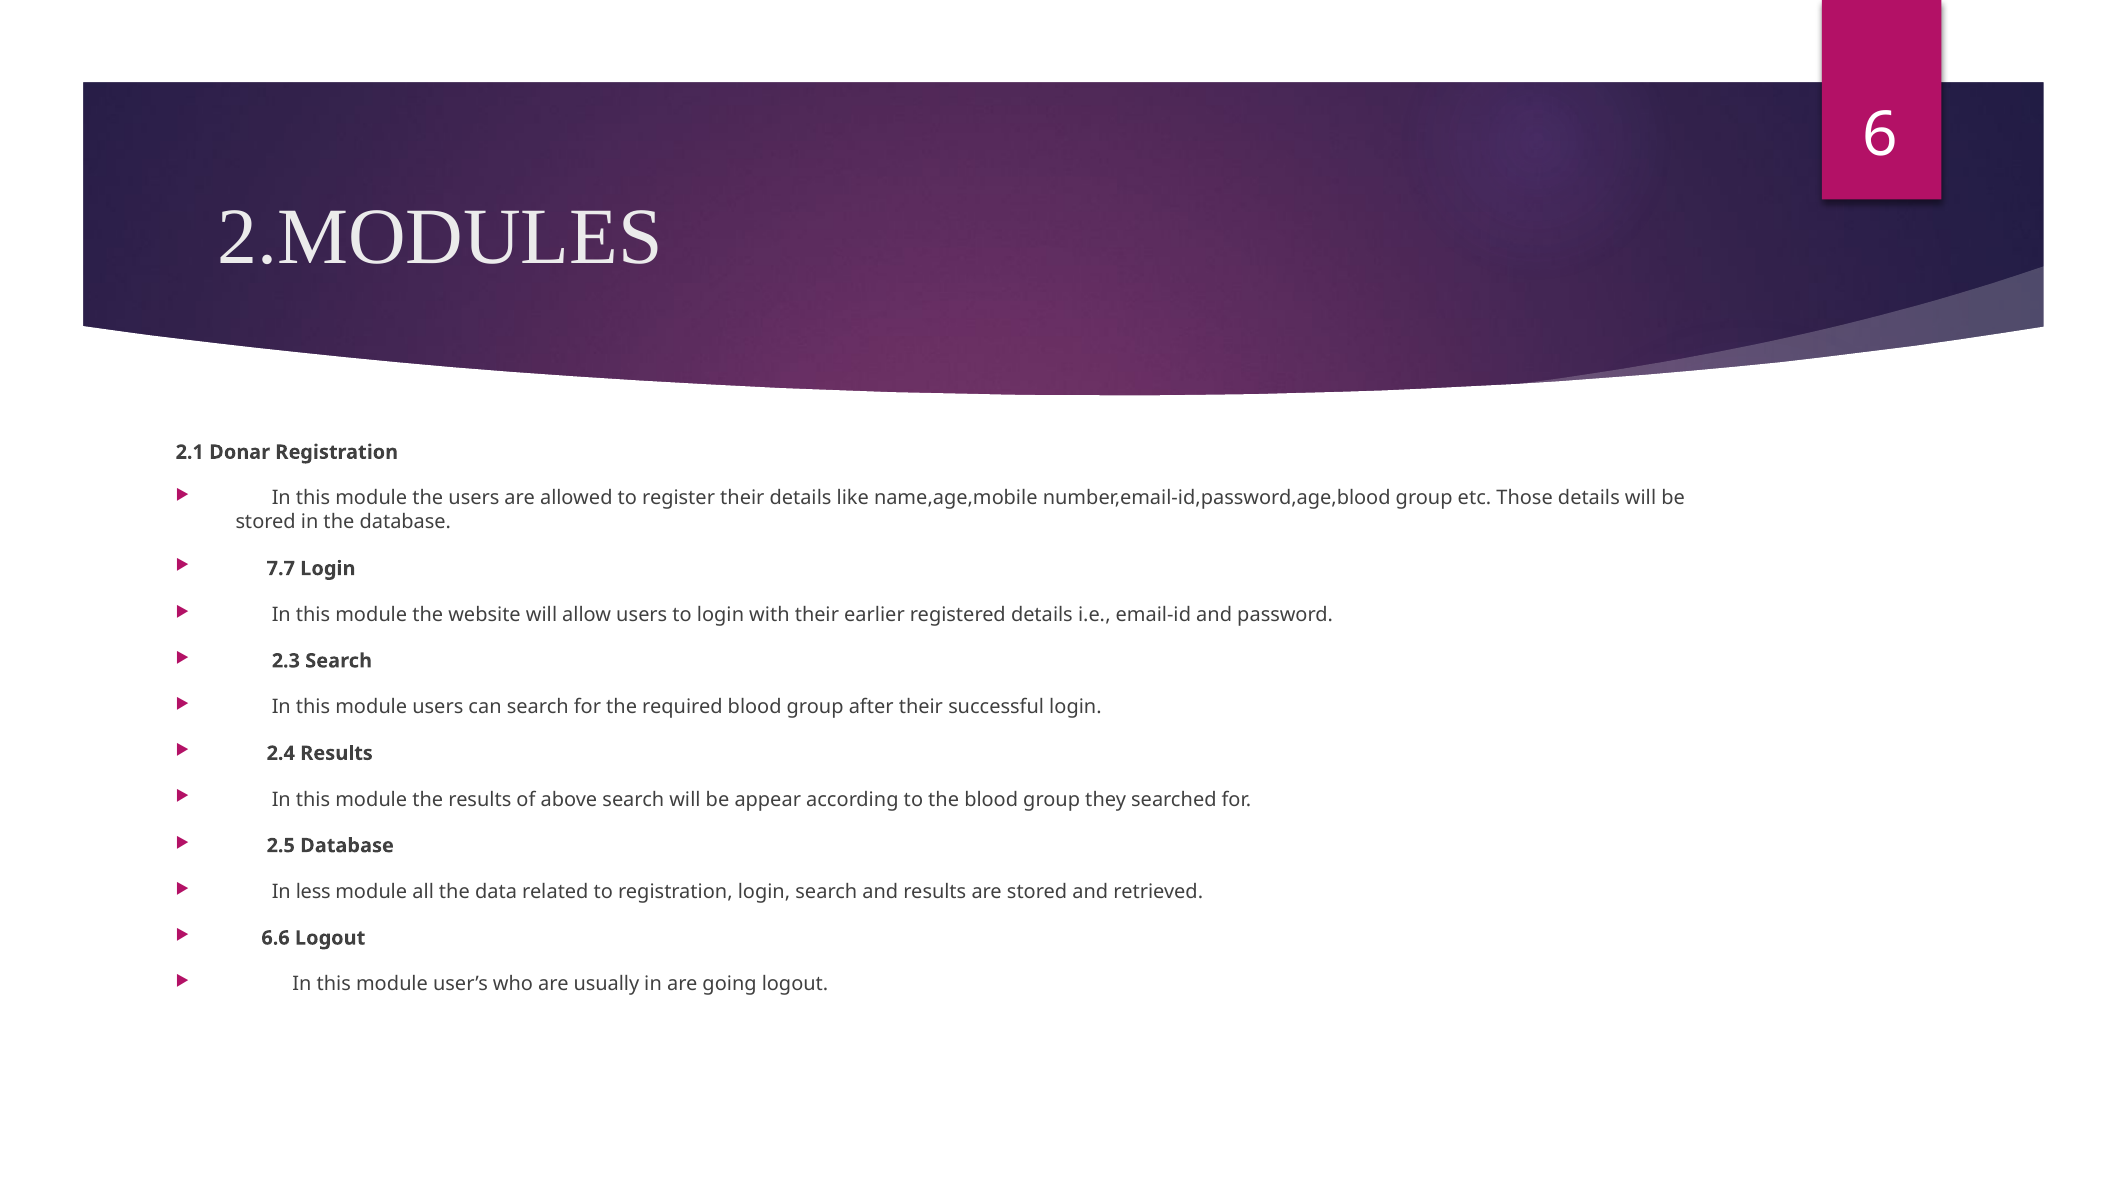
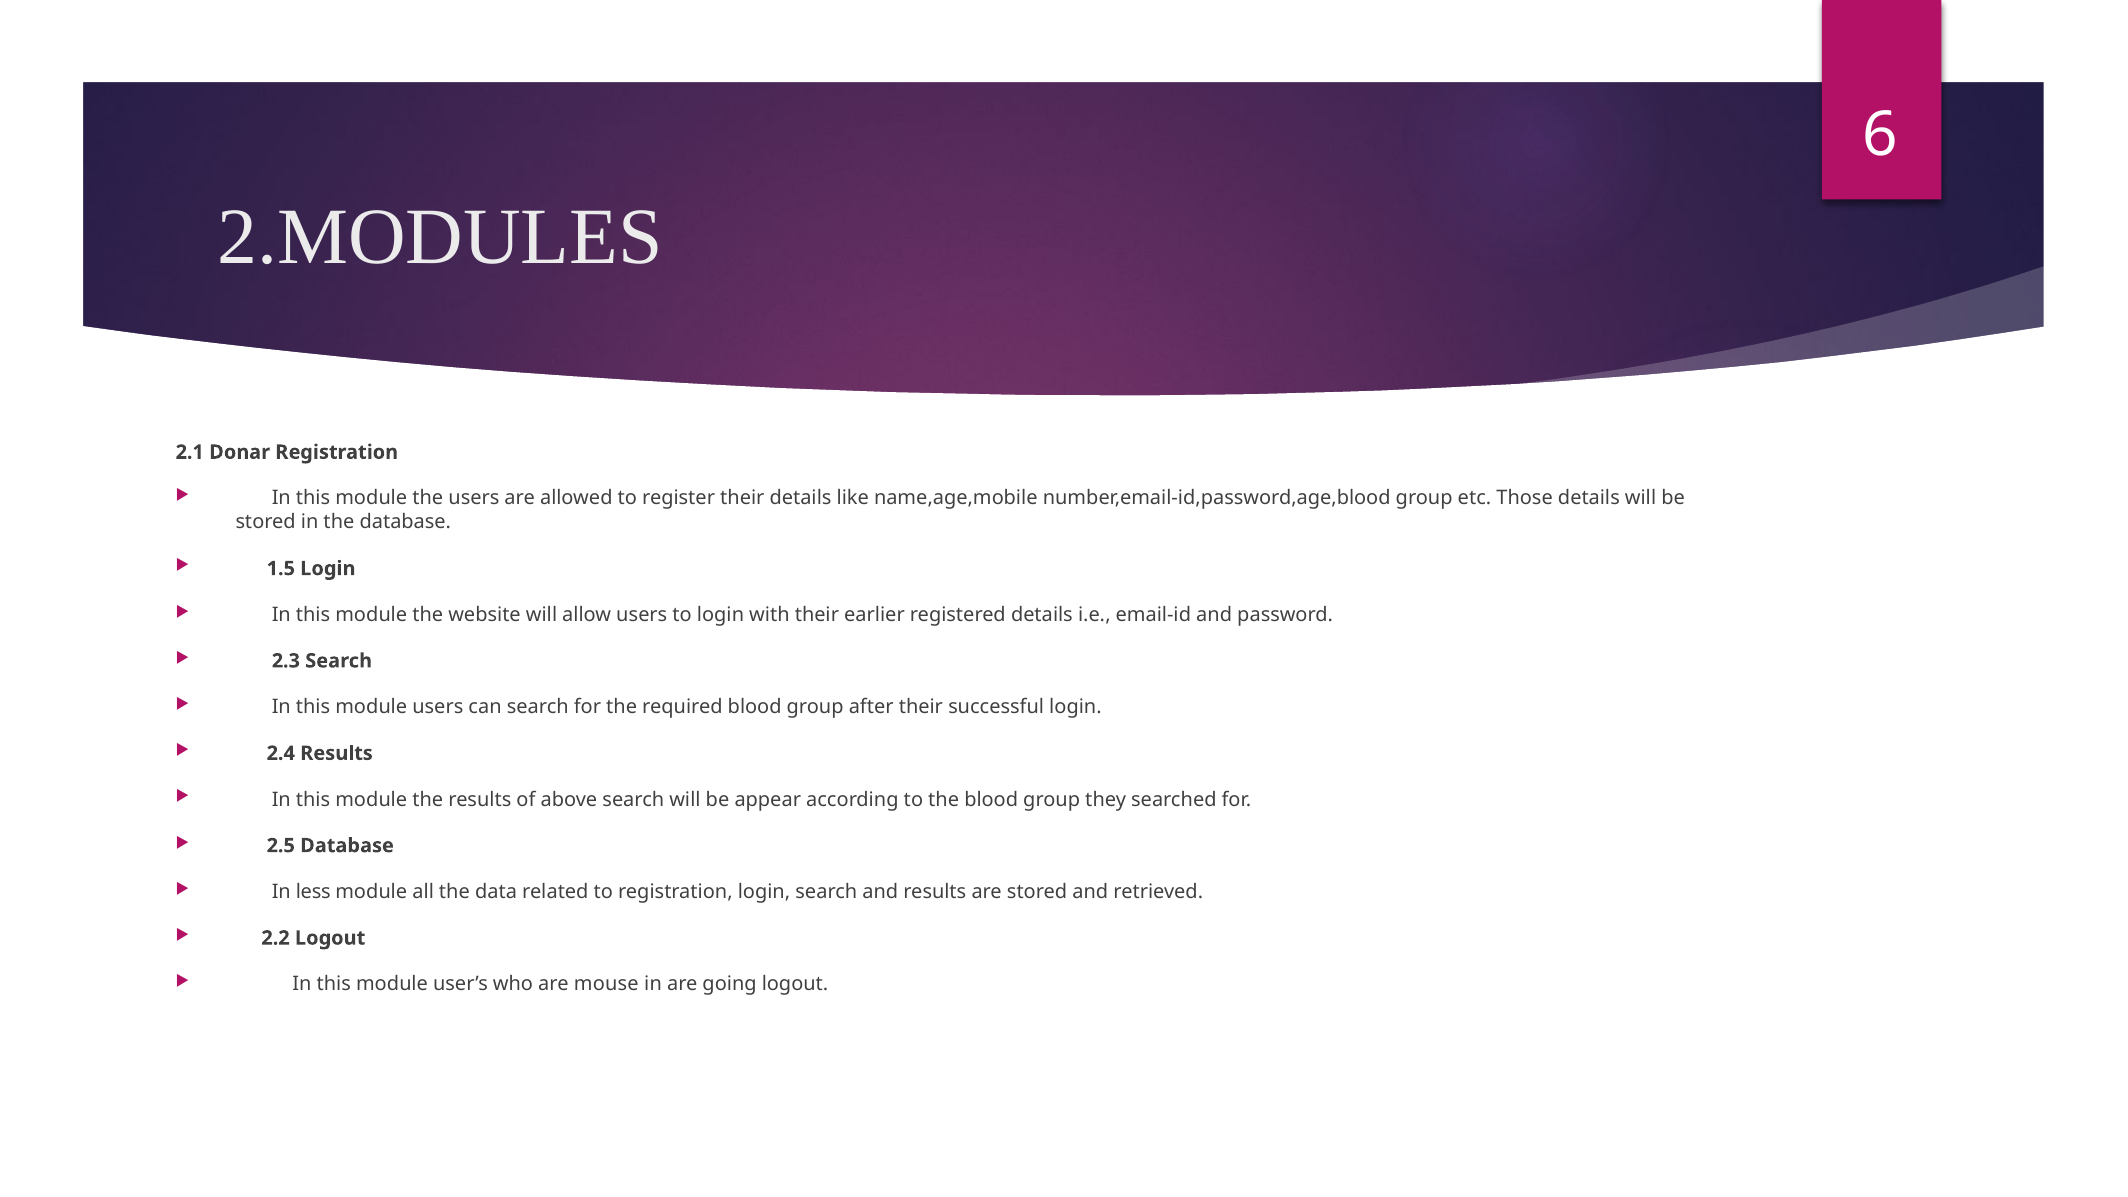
7.7: 7.7 -> 1.5
6.6: 6.6 -> 2.2
usually: usually -> mouse
